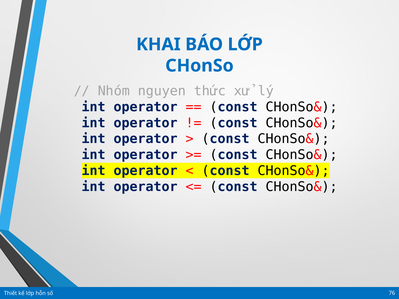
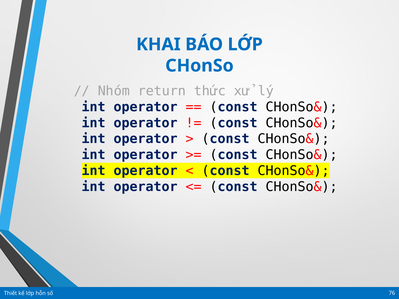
nguyen: nguyen -> return
